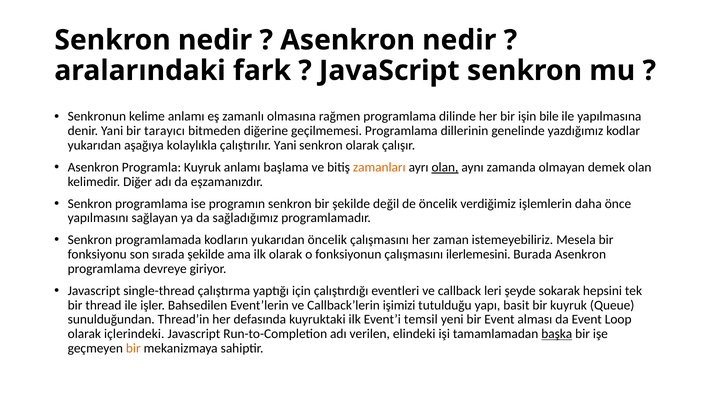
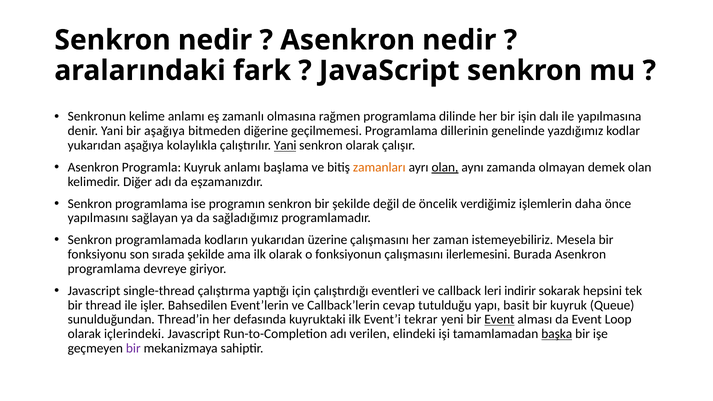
bile: bile -> dalı
bir tarayıcı: tarayıcı -> aşağıya
Yani at (285, 145) underline: none -> present
yukarıdan öncelik: öncelik -> üzerine
şeyde: şeyde -> indirir
işimizi: işimizi -> cevap
temsil: temsil -> tekrar
Event at (499, 320) underline: none -> present
bir at (133, 348) colour: orange -> purple
